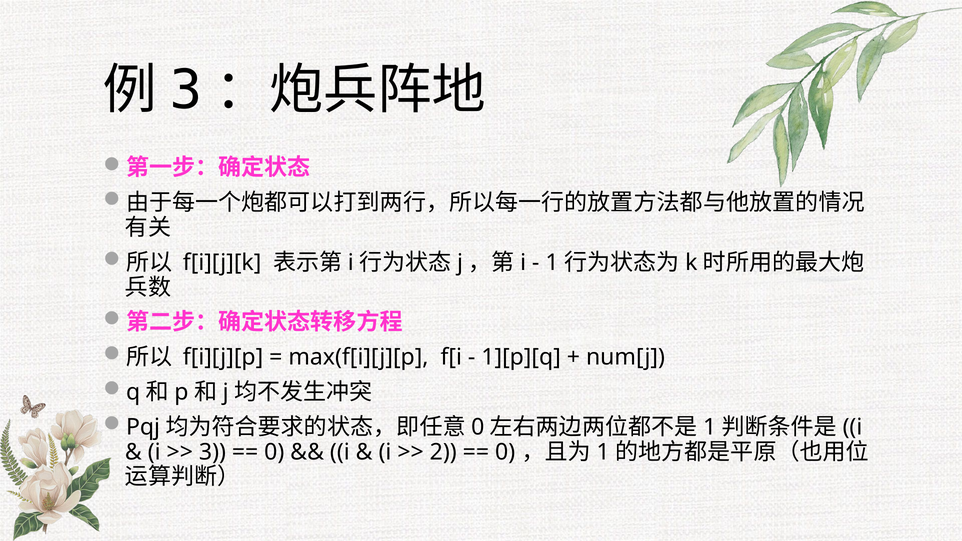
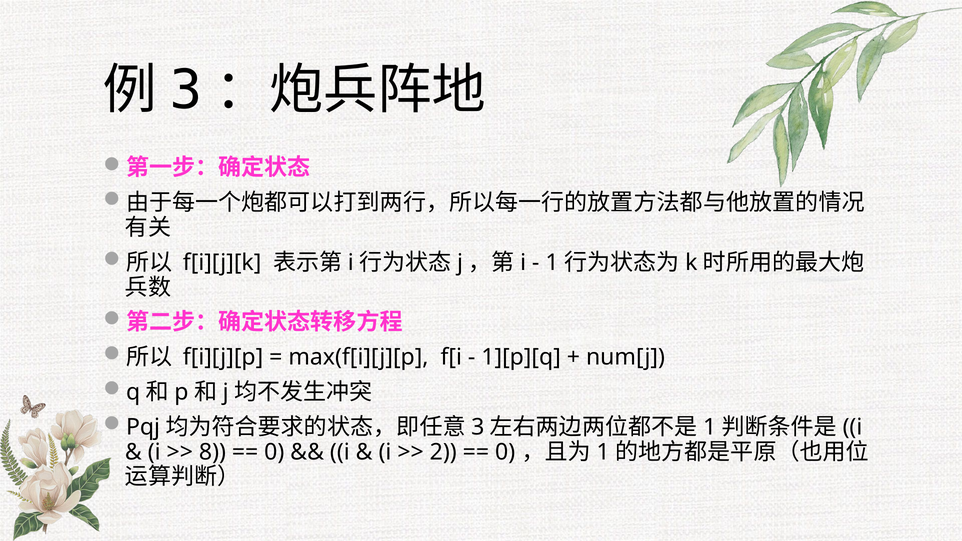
0 at (478, 427): 0 -> 3
3 at (212, 452): 3 -> 8
